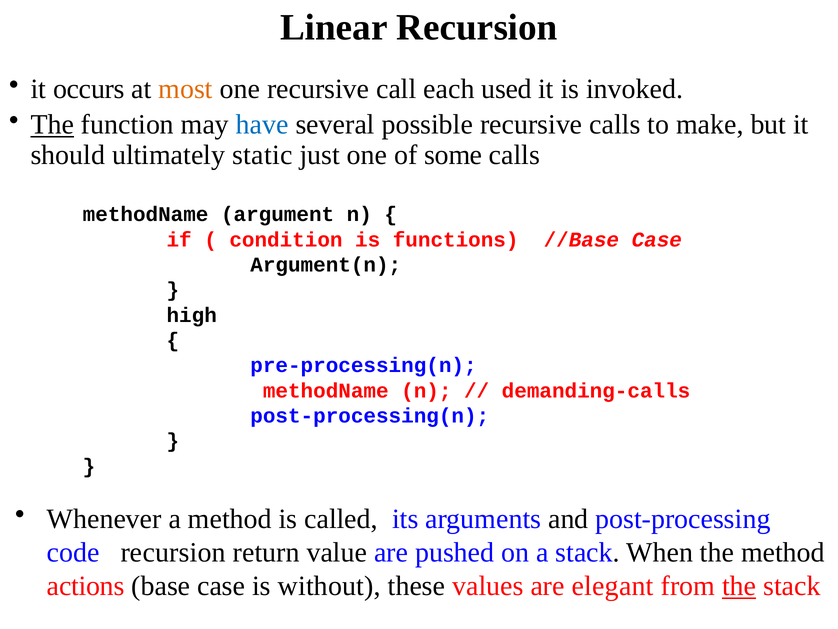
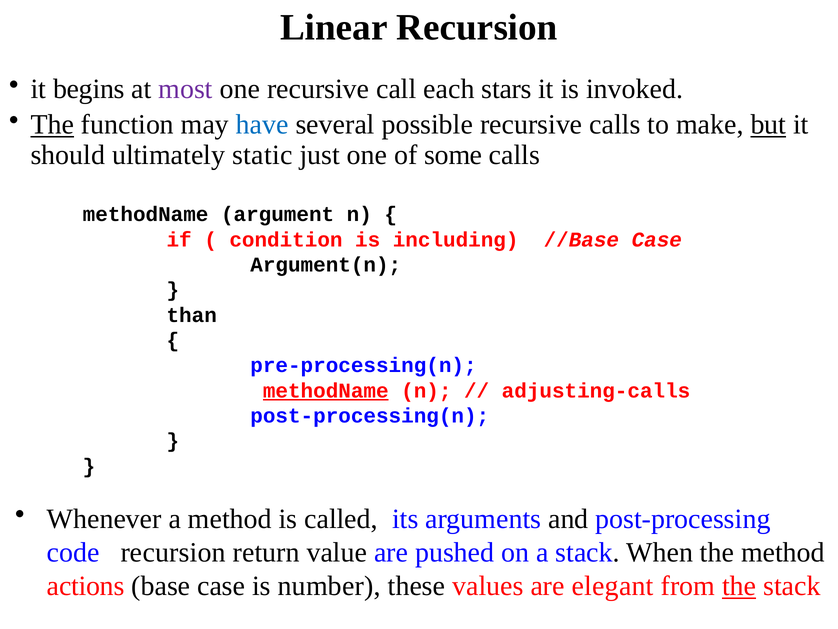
occurs: occurs -> begins
most colour: orange -> purple
used: used -> stars
but underline: none -> present
functions: functions -> including
high: high -> than
methodName at (326, 390) underline: none -> present
demanding-calls: demanding-calls -> adjusting-calls
without: without -> number
